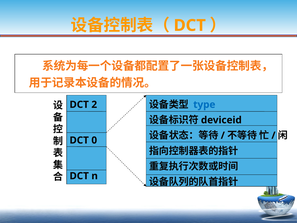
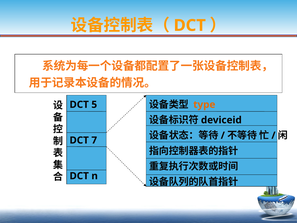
type colour: blue -> orange
2: 2 -> 5
0: 0 -> 7
